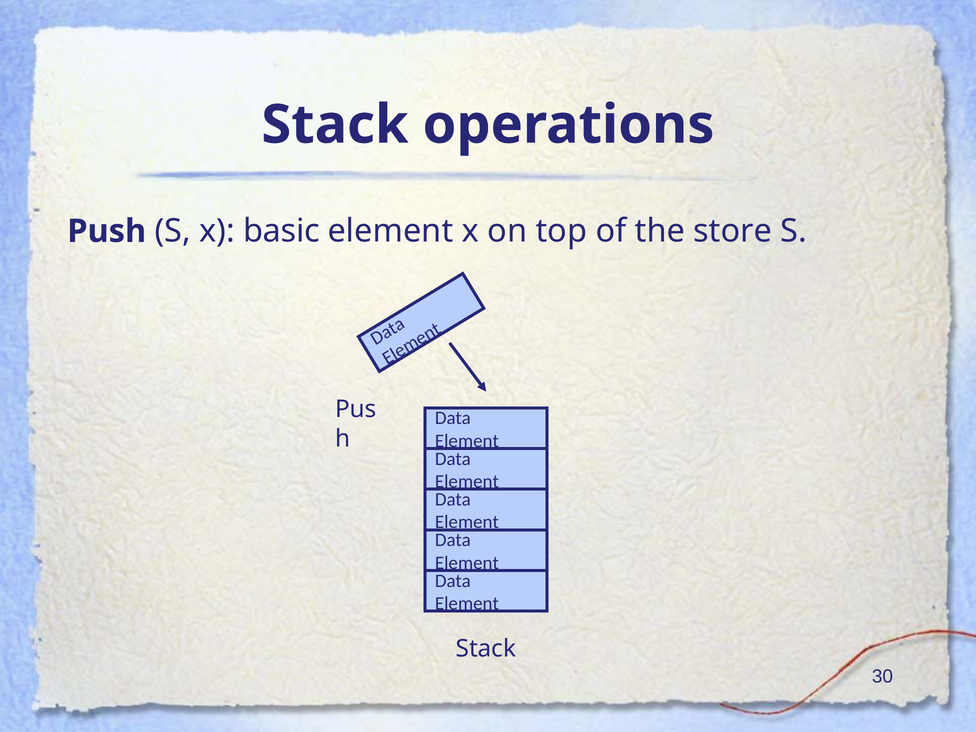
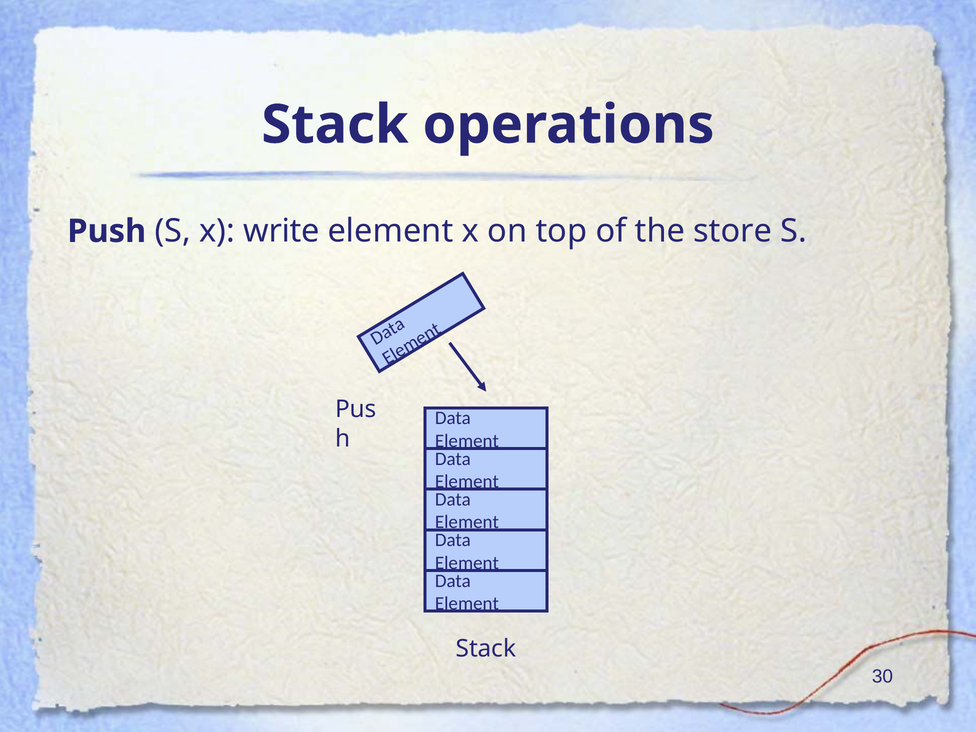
basic: basic -> write
